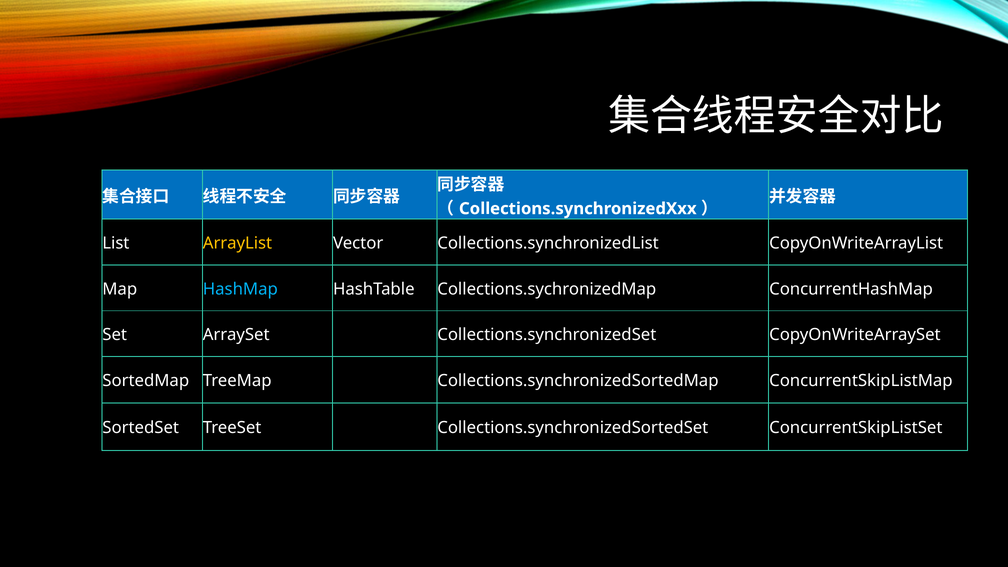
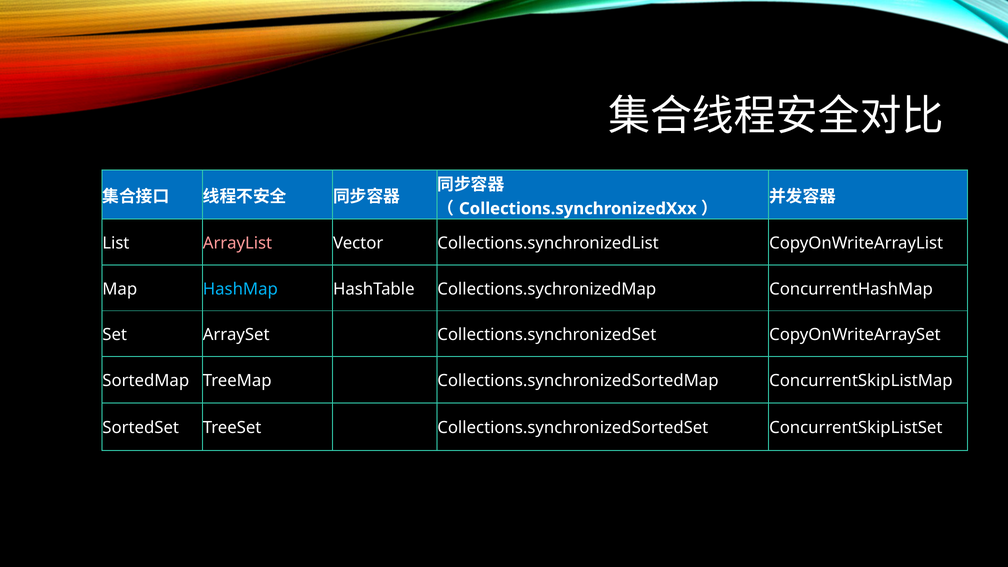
ArrayList colour: yellow -> pink
